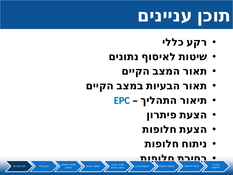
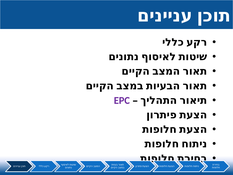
EPC colour: blue -> purple
